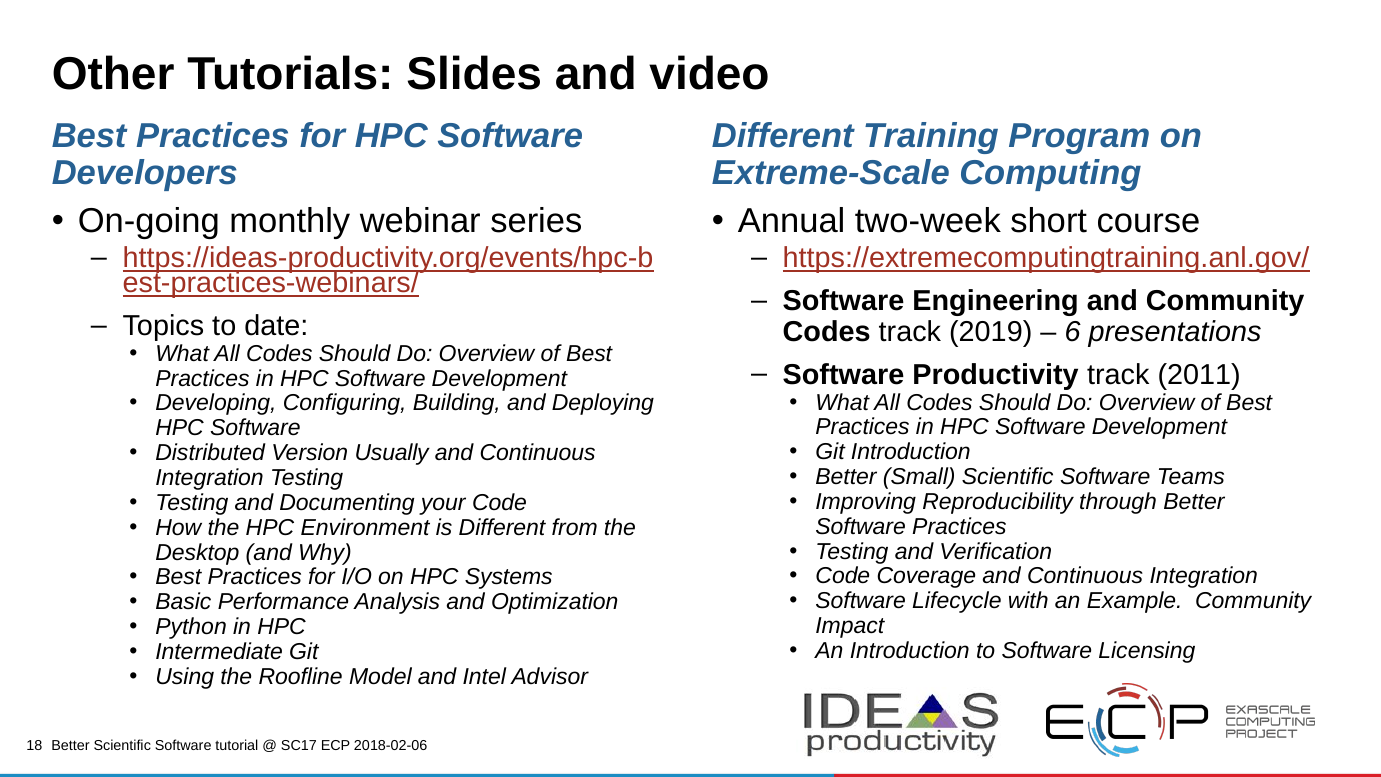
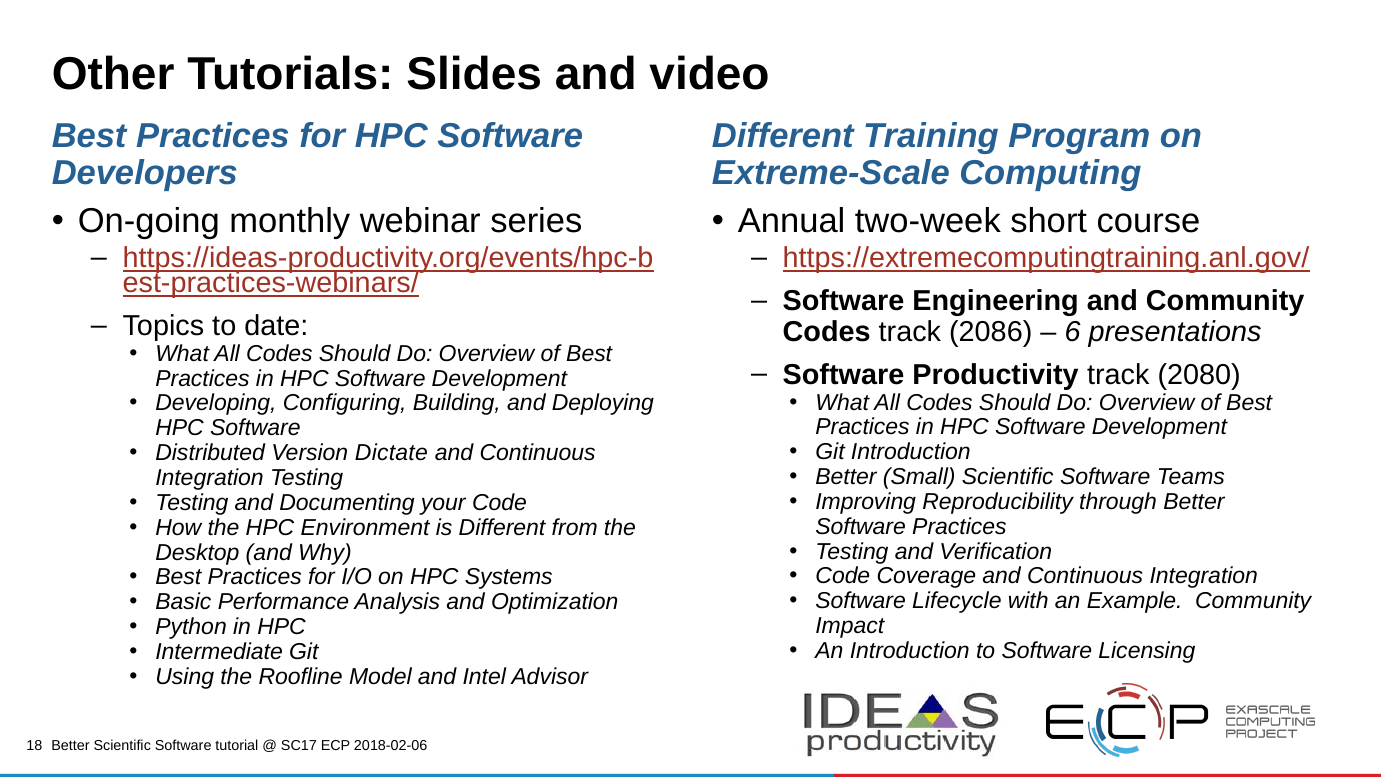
2019: 2019 -> 2086
2011: 2011 -> 2080
Usually: Usually -> Dictate
